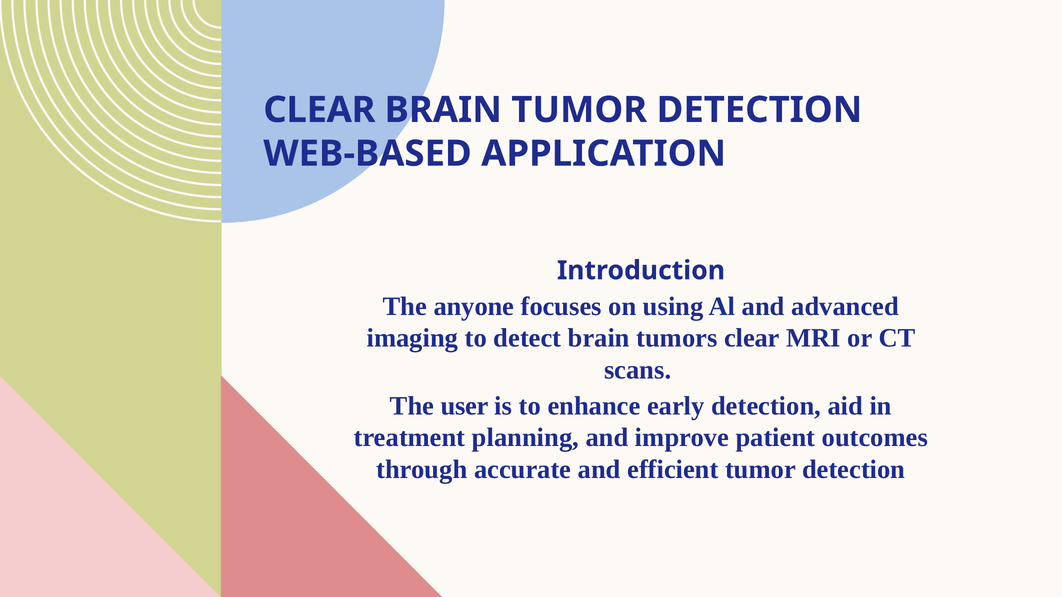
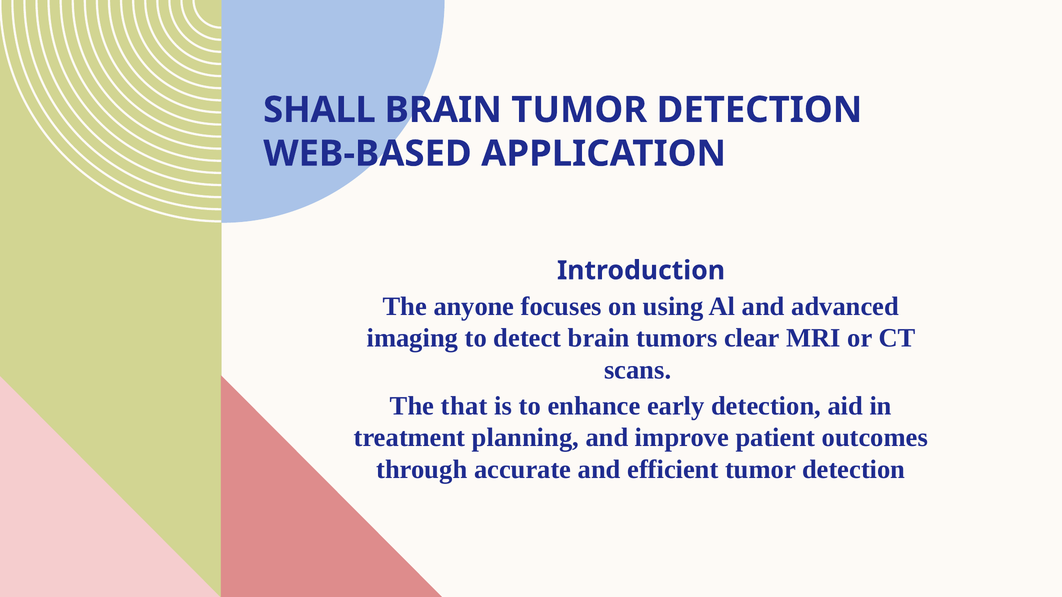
CLEAR at (319, 110): CLEAR -> SHALL
user: user -> that
